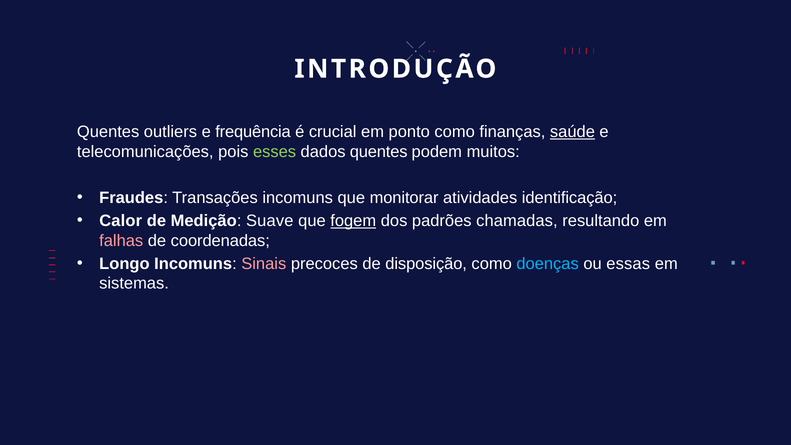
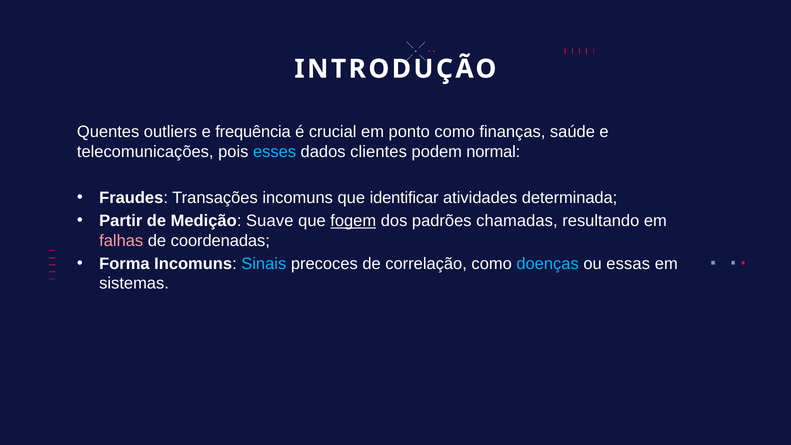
saúde underline: present -> none
esses colour: light green -> light blue
dados quentes: quentes -> clientes
muitos: muitos -> normal
monitorar: monitorar -> identificar
identificação: identificação -> determinada
Calor: Calor -> Partir
Longo: Longo -> Forma
Sinais colour: pink -> light blue
disposição: disposição -> correlação
